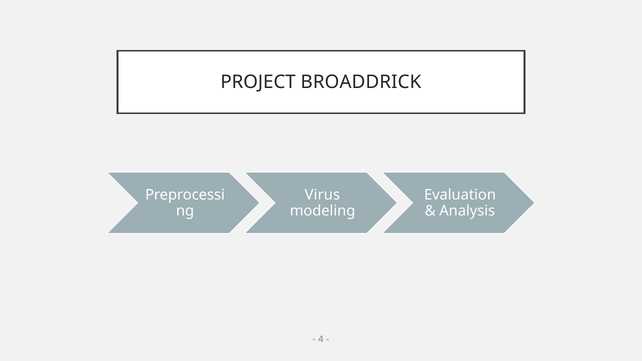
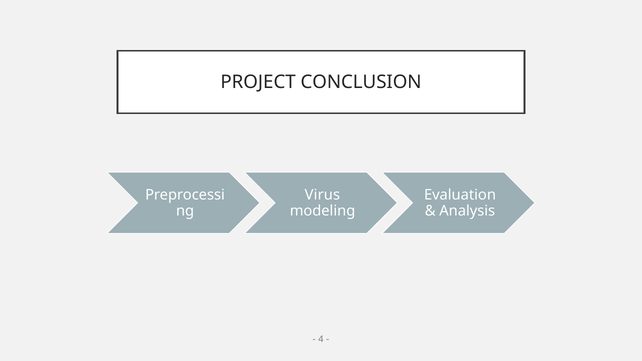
BROADDRICK: BROADDRICK -> CONCLUSION
